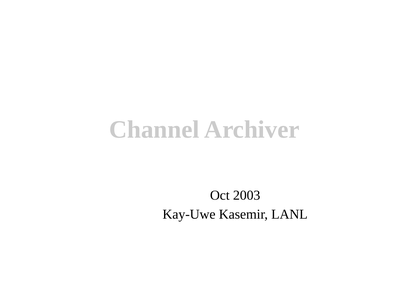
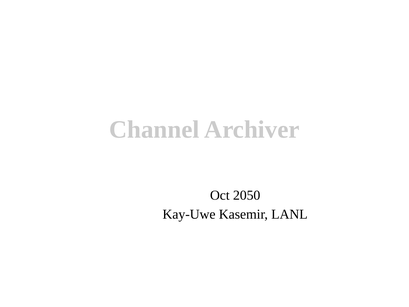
2003: 2003 -> 2050
